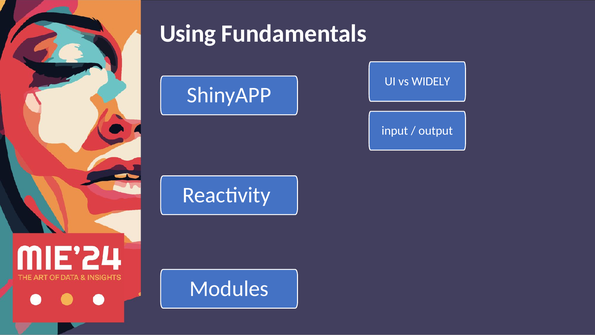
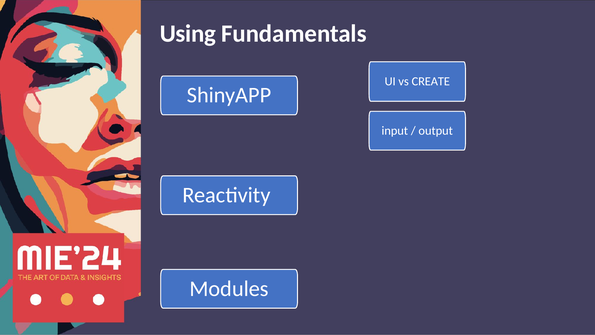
WIDELY: WIDELY -> CREATE
